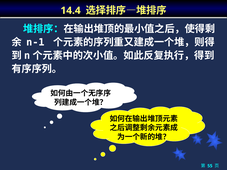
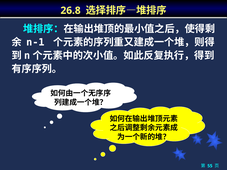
14.4: 14.4 -> 26.8
